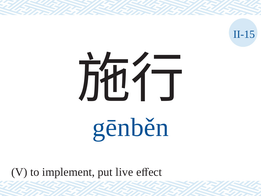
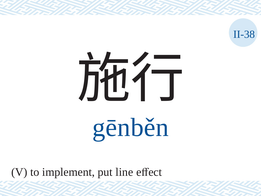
II-15: II-15 -> II-38
live: live -> line
